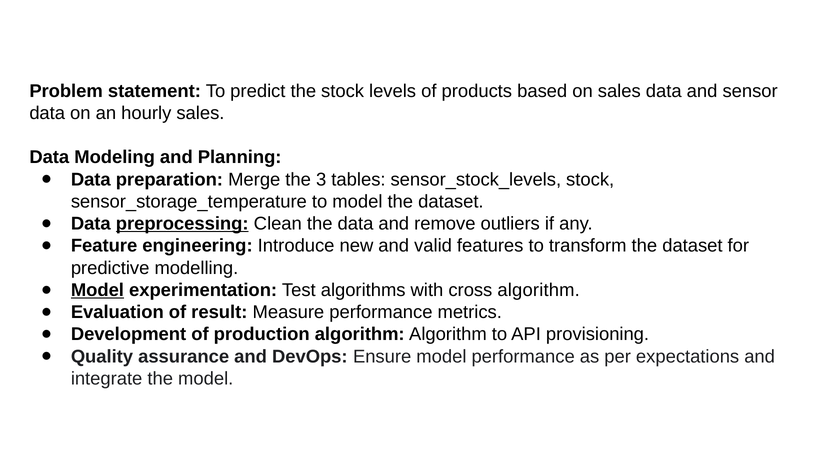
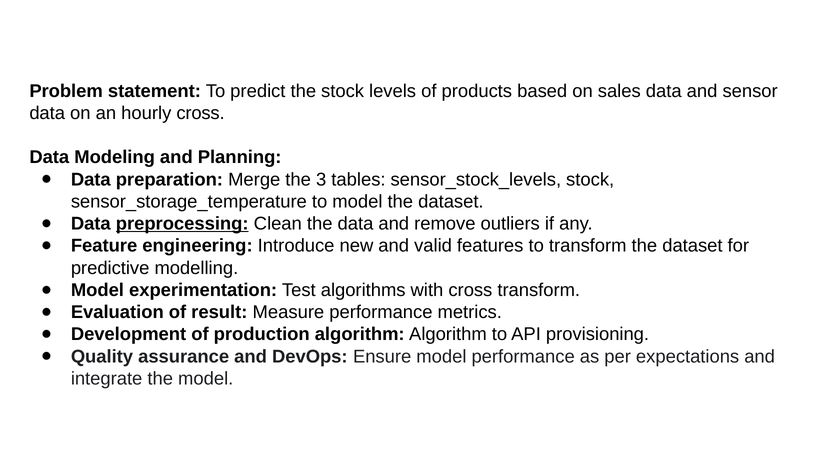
hourly sales: sales -> cross
Model at (97, 290) underline: present -> none
cross algorithm: algorithm -> transform
